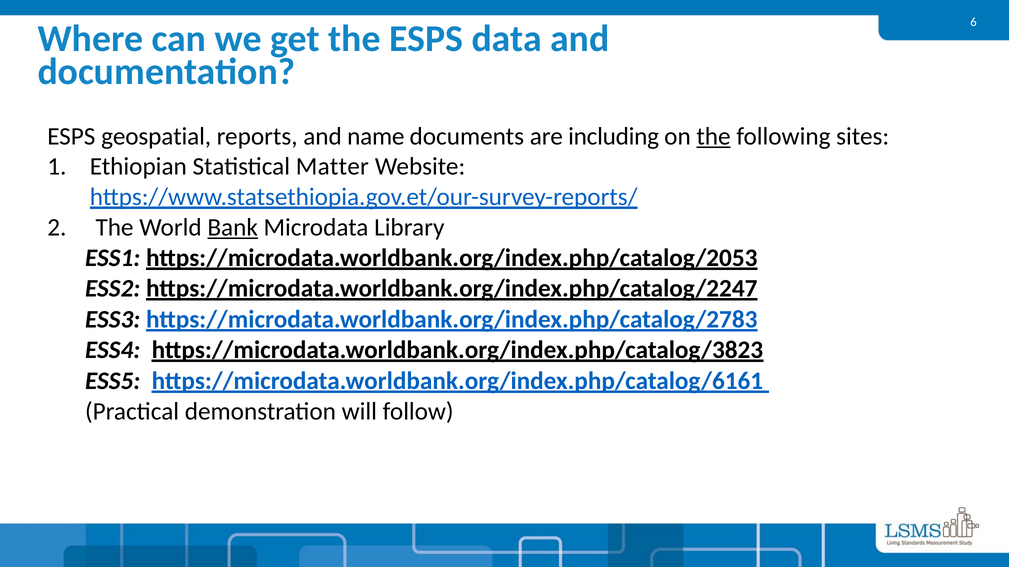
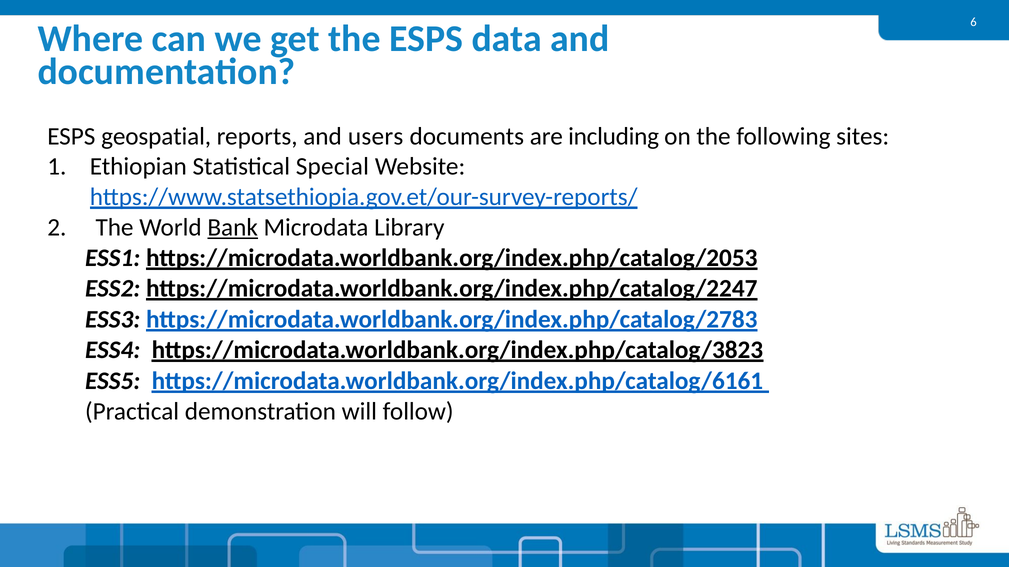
name: name -> users
the at (714, 136) underline: present -> none
Matter: Matter -> Special
